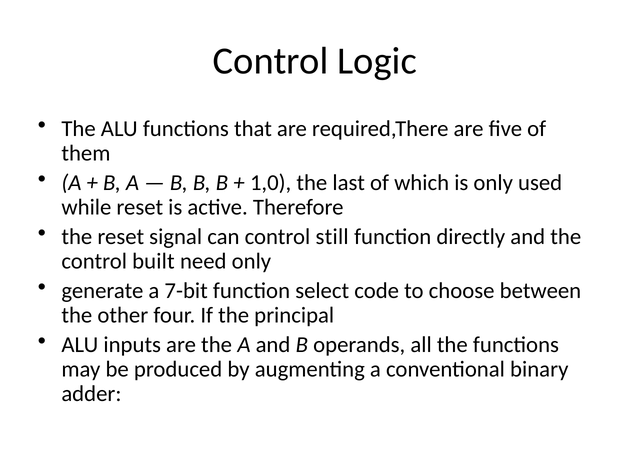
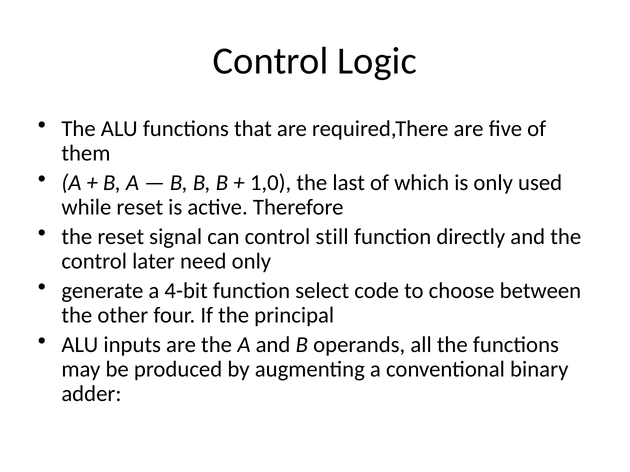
built: built -> later
7-bit: 7-bit -> 4-bit
